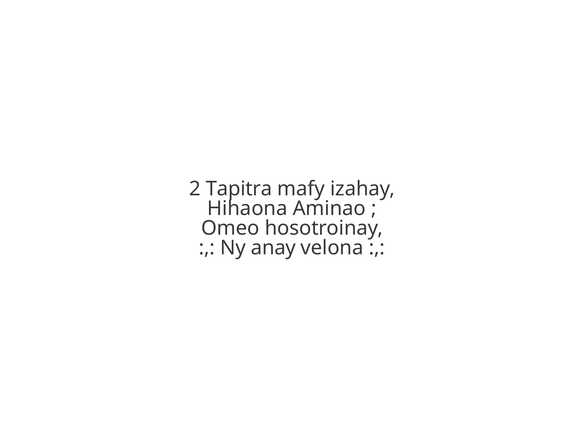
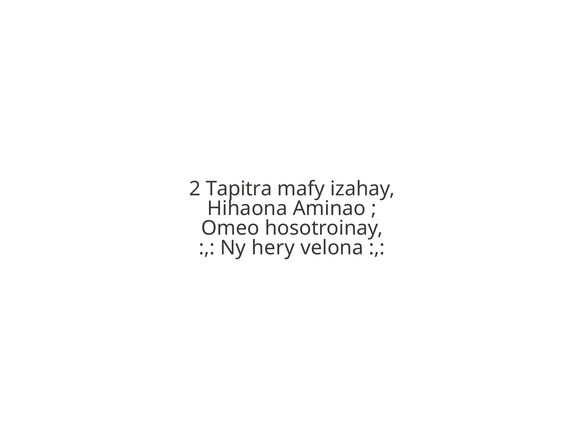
anay: anay -> hery
